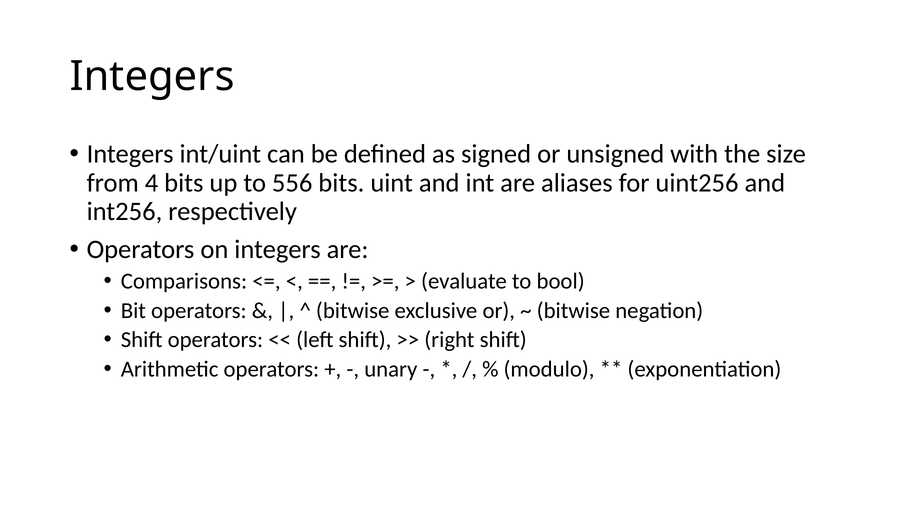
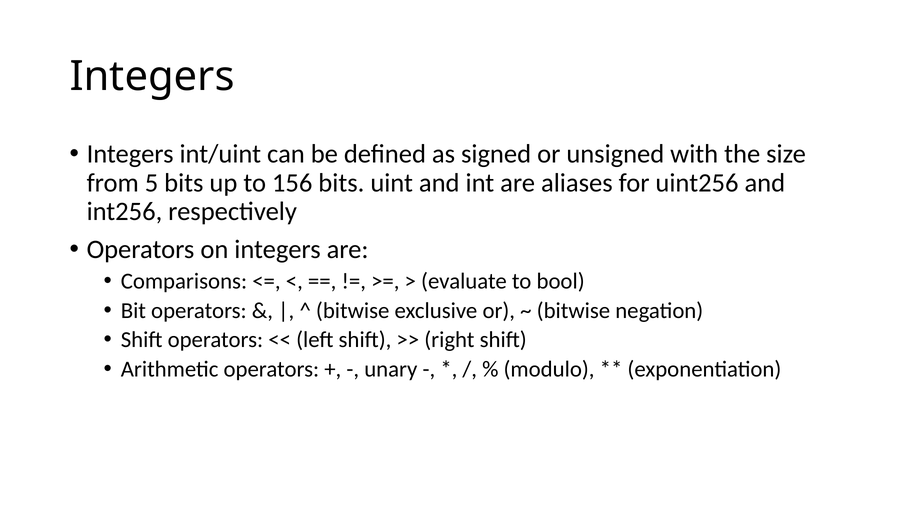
4: 4 -> 5
556: 556 -> 156
